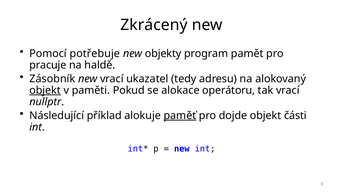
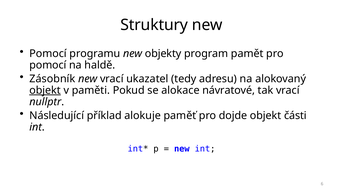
Zkrácený: Zkrácený -> Struktury
potřebuje: potřebuje -> programu
pracuje at (48, 65): pracuje -> pomocí
operátoru: operátoru -> návratové
paměť underline: present -> none
